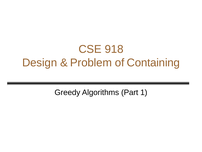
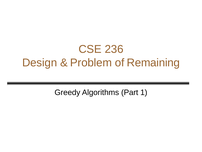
918: 918 -> 236
Containing: Containing -> Remaining
